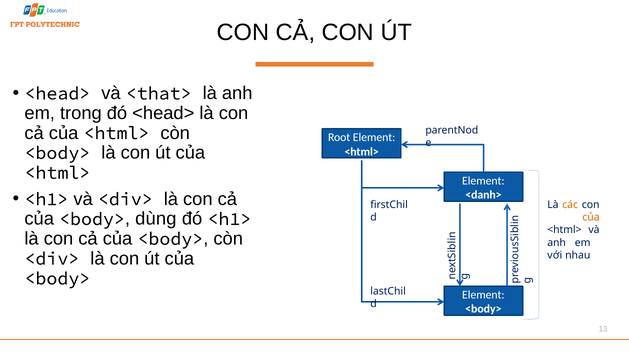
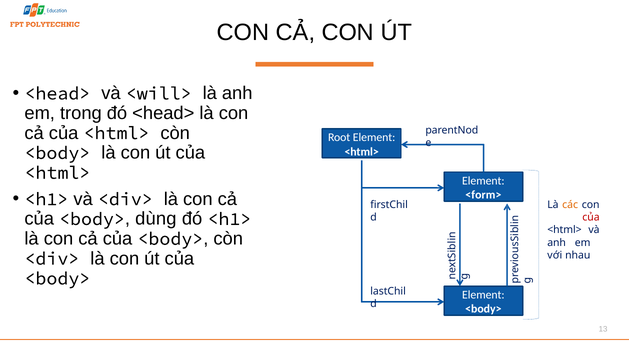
<that>: <that> -> <will>
<danh>: <danh> -> <form>
của at (591, 217) colour: orange -> red
